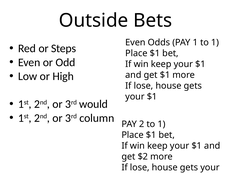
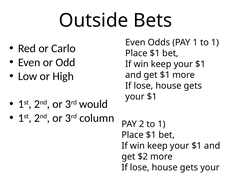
Steps: Steps -> Carlo
